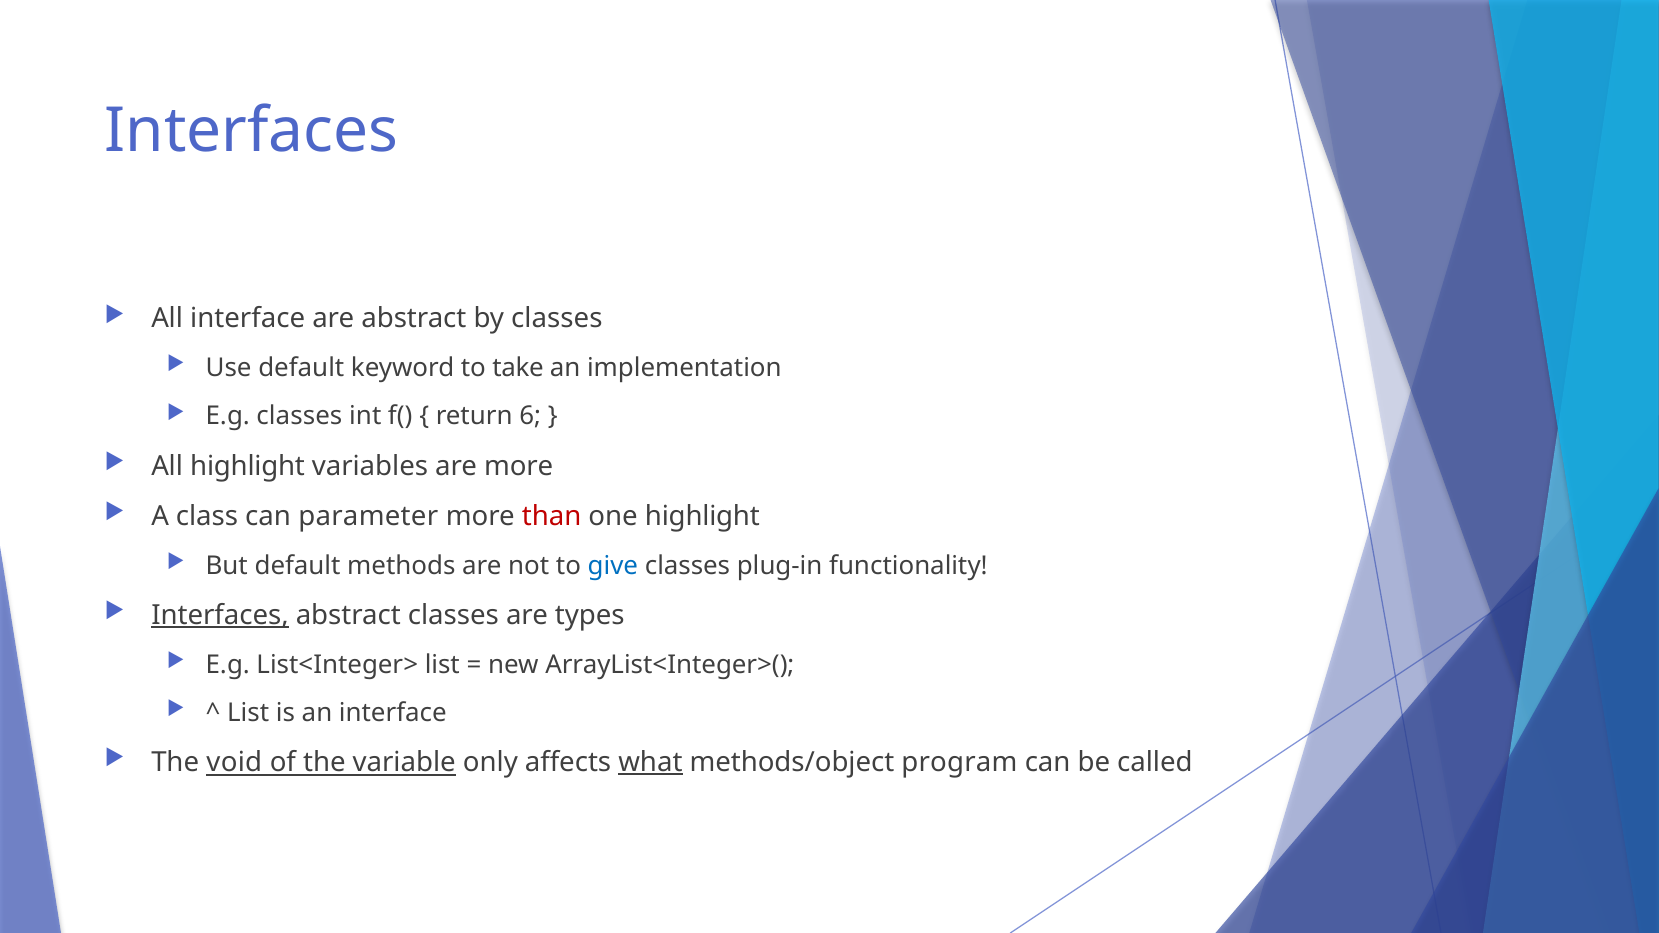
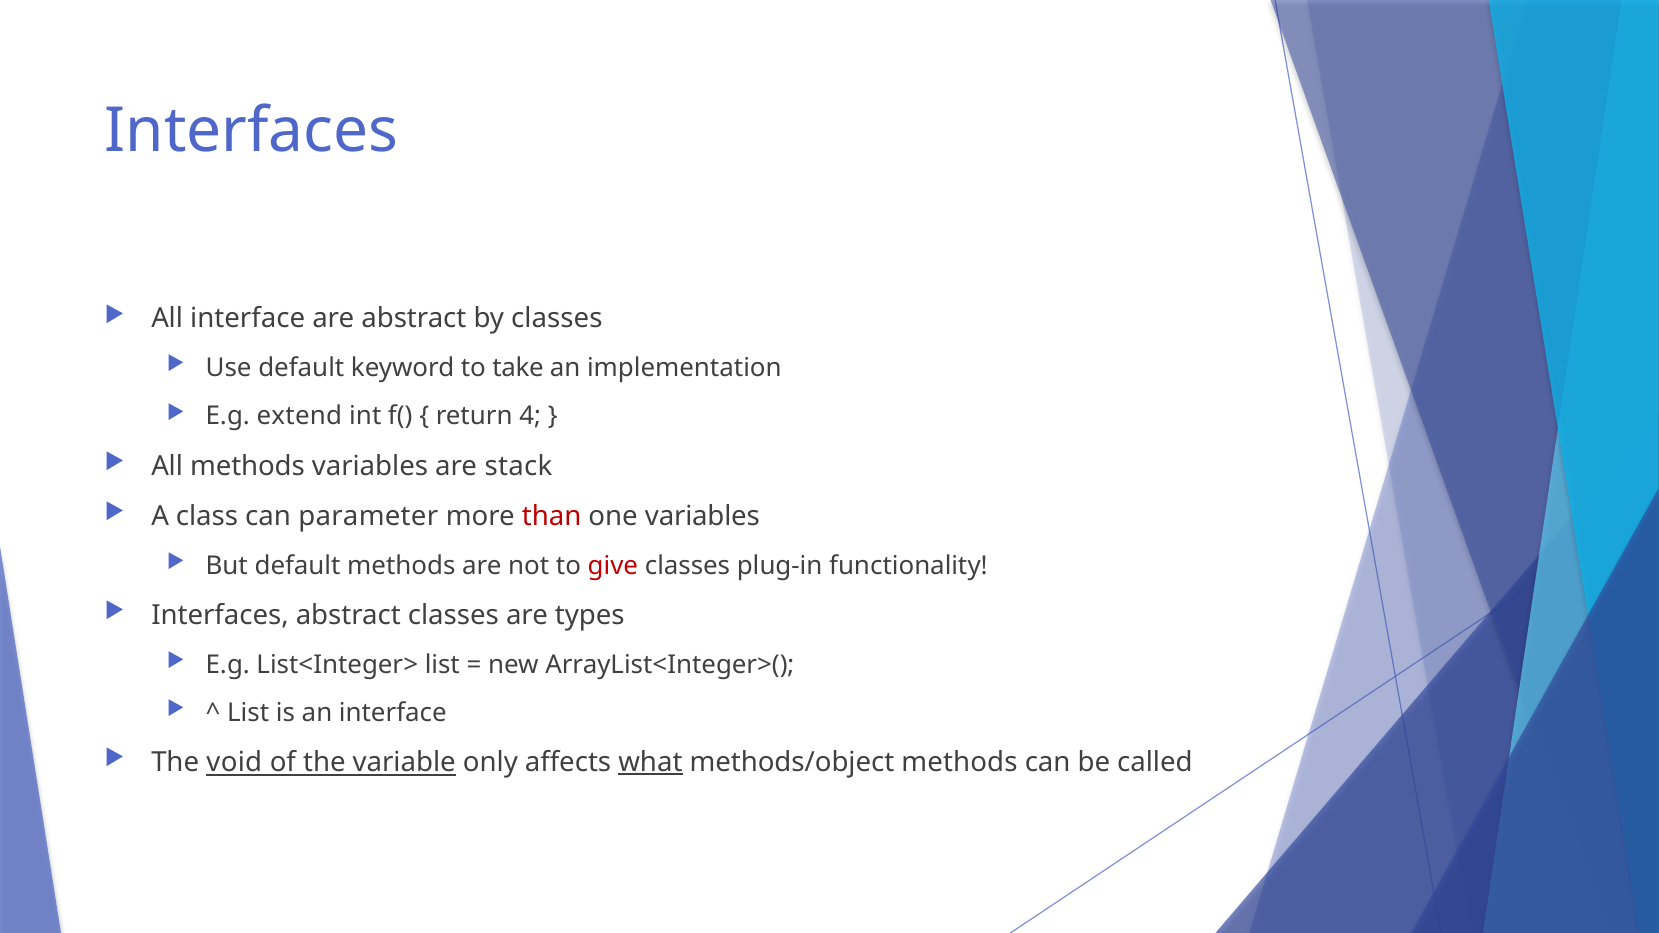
E.g classes: classes -> extend
6: 6 -> 4
All highlight: highlight -> methods
are more: more -> stack
one highlight: highlight -> variables
give colour: blue -> red
Interfaces at (220, 615) underline: present -> none
methods/object program: program -> methods
